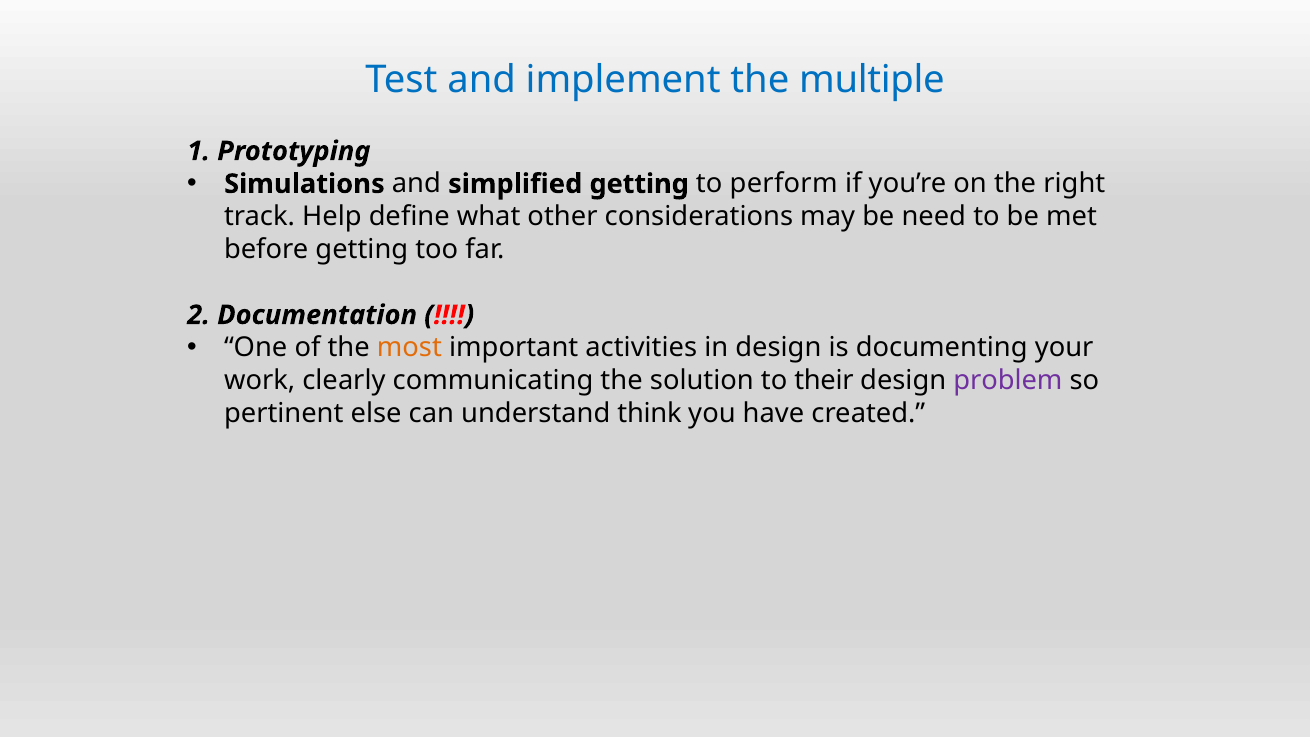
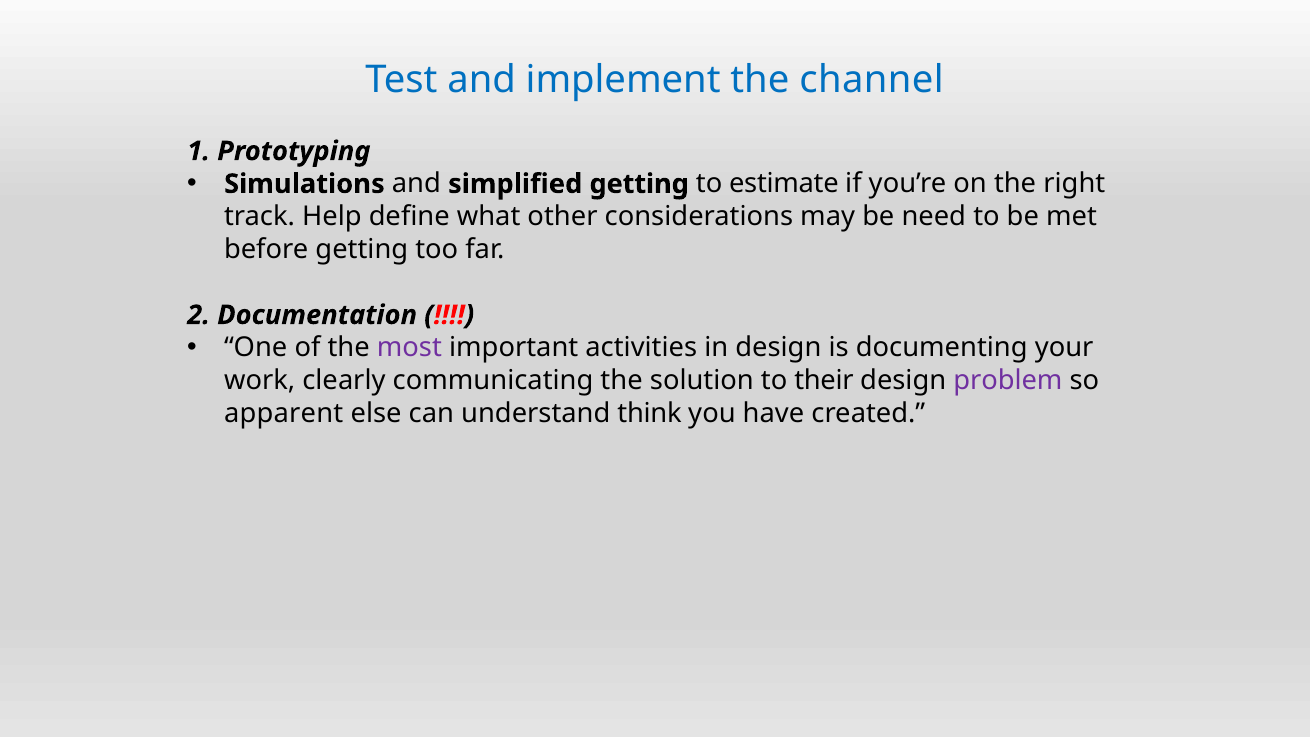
multiple: multiple -> channel
perform: perform -> estimate
most colour: orange -> purple
pertinent: pertinent -> apparent
